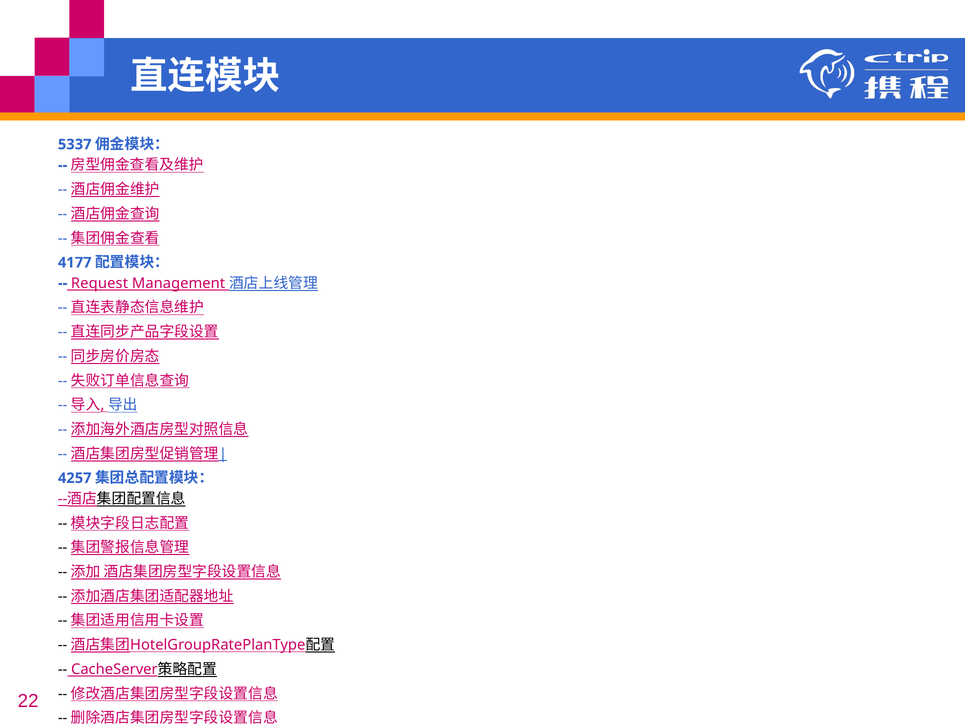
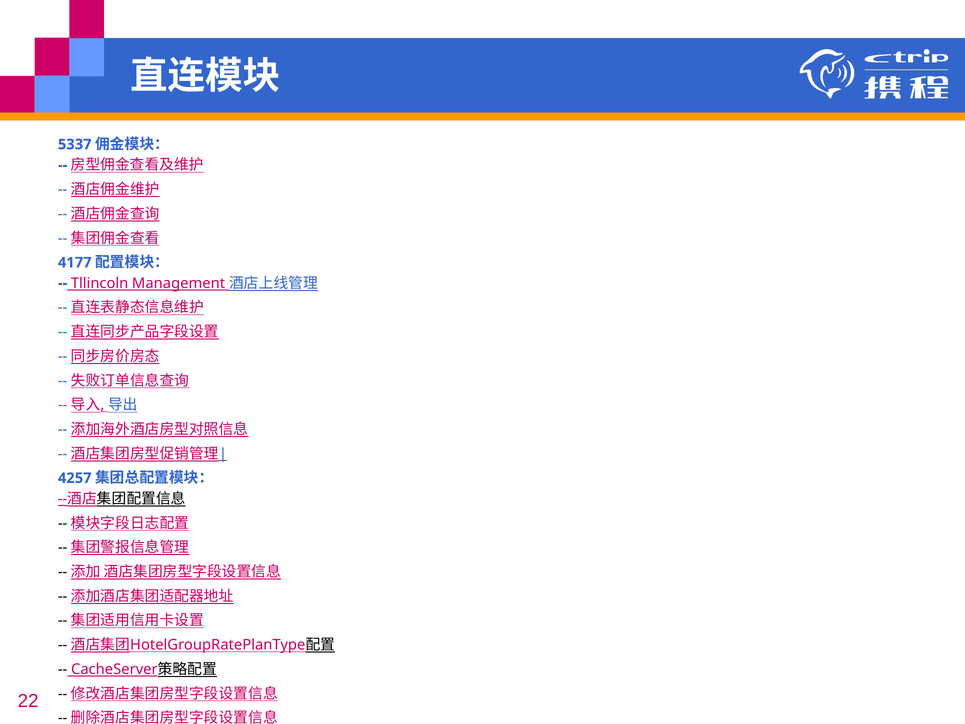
Request: Request -> Tllincoln
